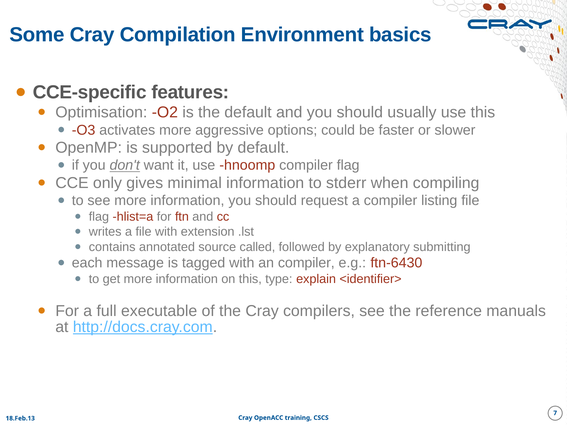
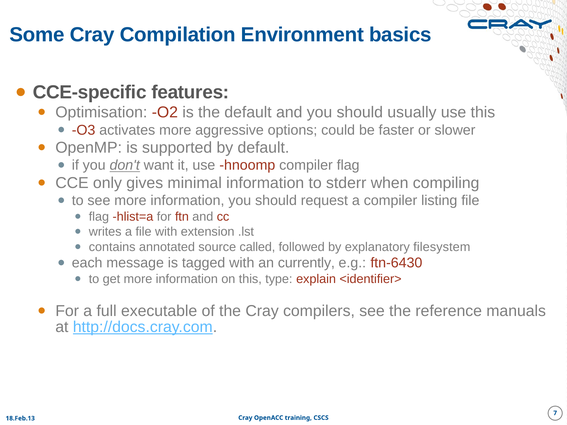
submitting: submitting -> filesystem
an compiler: compiler -> currently
